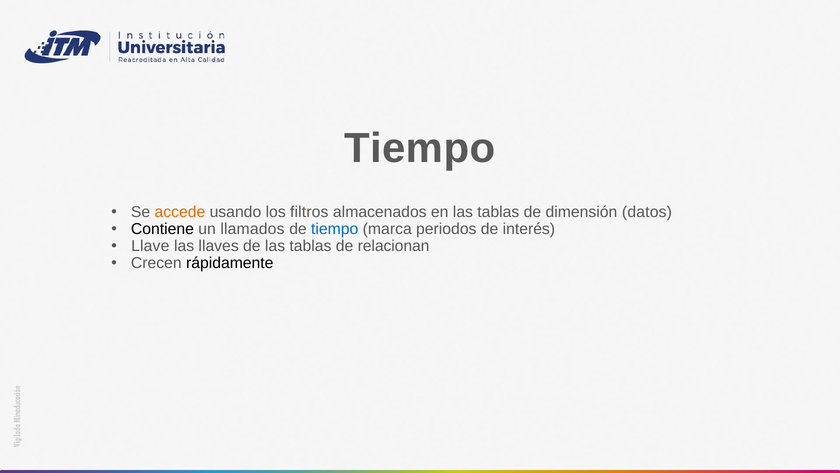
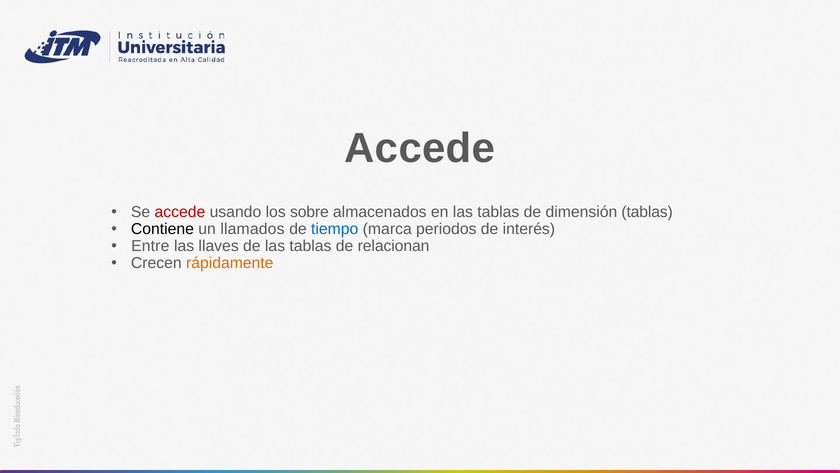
Tiempo at (420, 148): Tiempo -> Accede
accede at (180, 212) colour: orange -> red
filtros: filtros -> sobre
dimensión datos: datos -> tablas
Llave: Llave -> Entre
rápidamente colour: black -> orange
